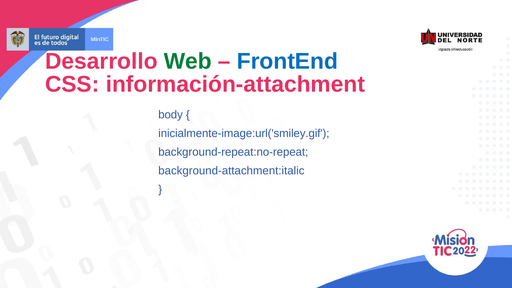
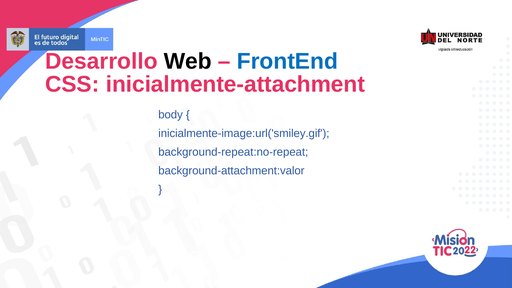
Web colour: green -> black
información-attachment: información-attachment -> inicialmente-attachment
background-attachment:italic: background-attachment:italic -> background-attachment:valor
